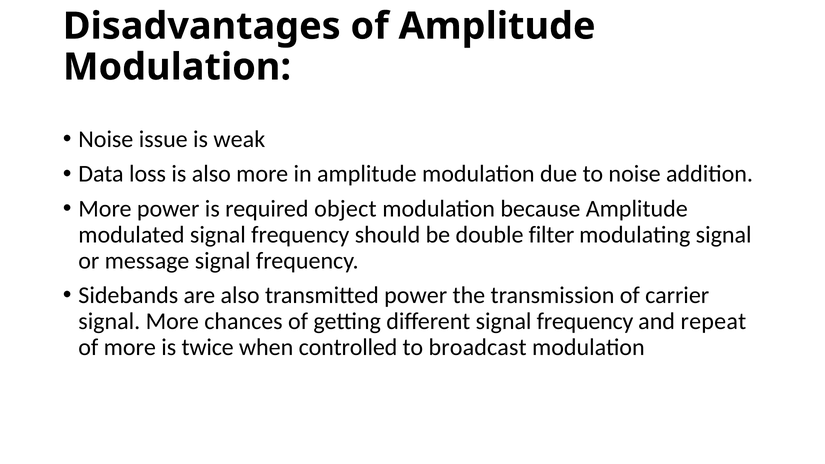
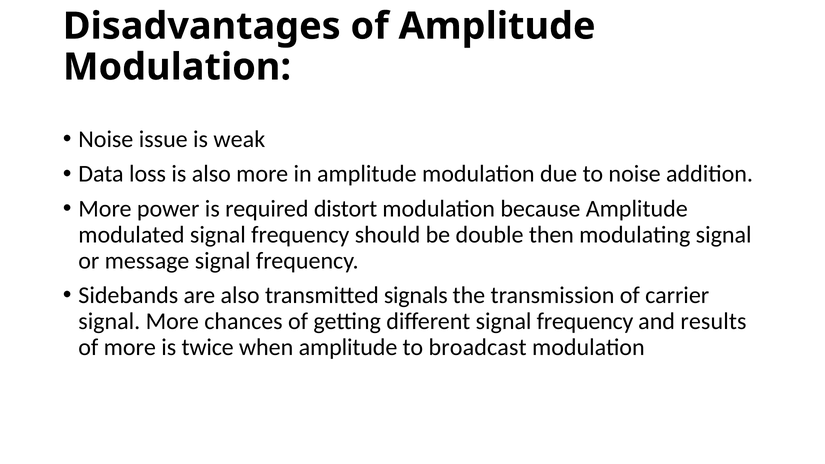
object: object -> distort
filter: filter -> then
transmitted power: power -> signals
repeat: repeat -> results
when controlled: controlled -> amplitude
